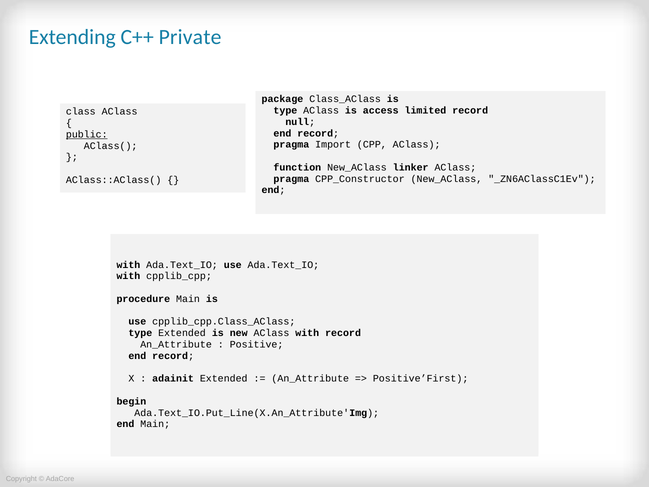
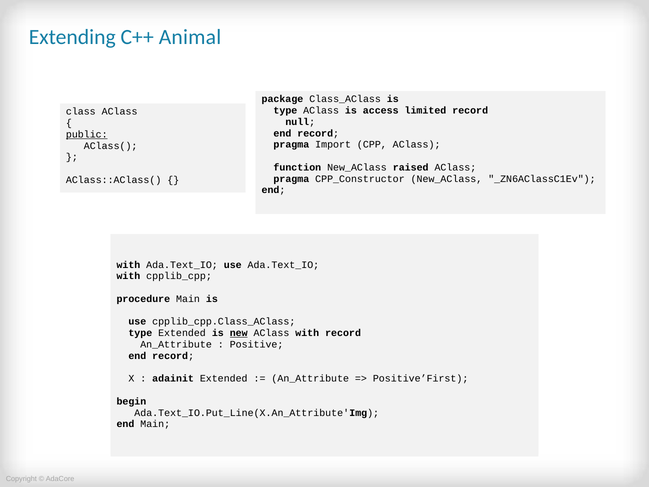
Private: Private -> Animal
linker: linker -> raised
new underline: none -> present
